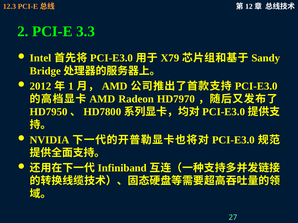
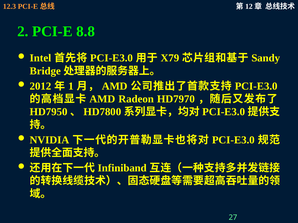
3.3: 3.3 -> 8.8
